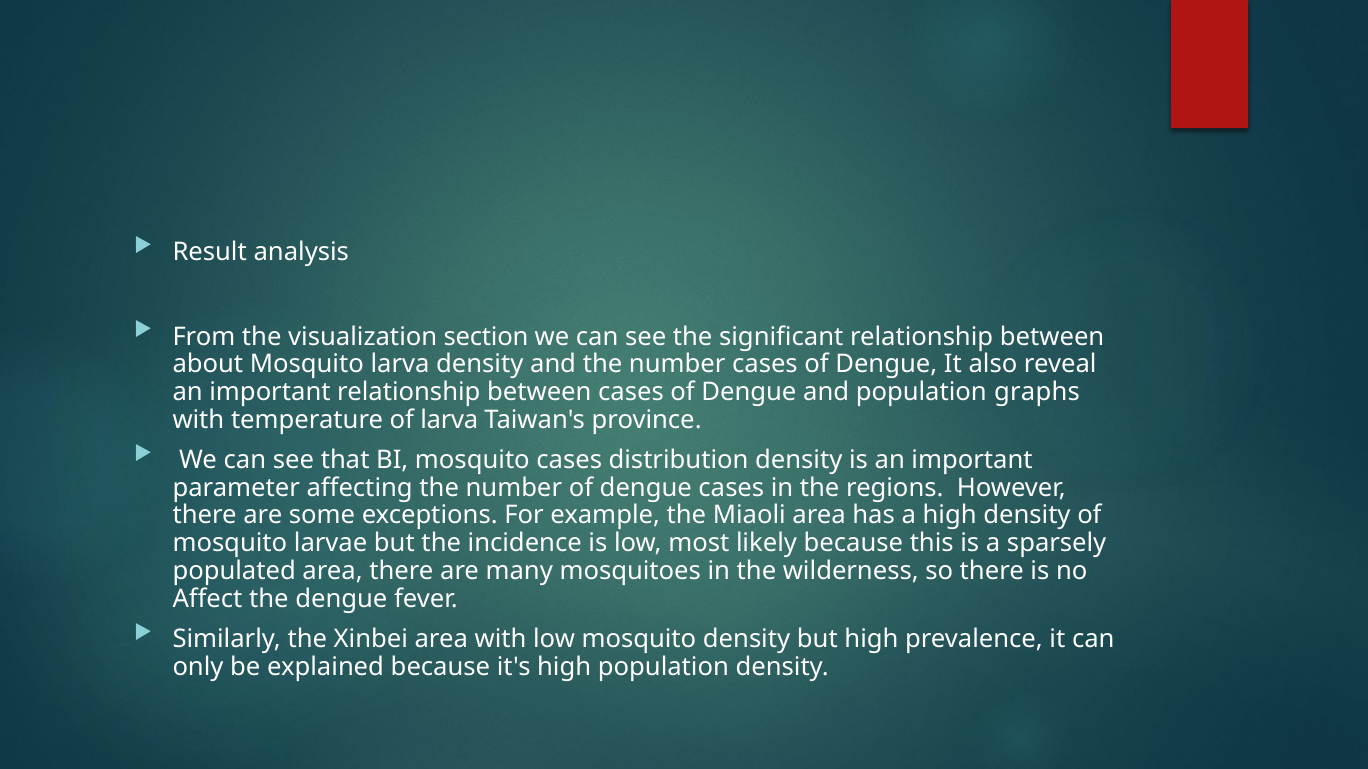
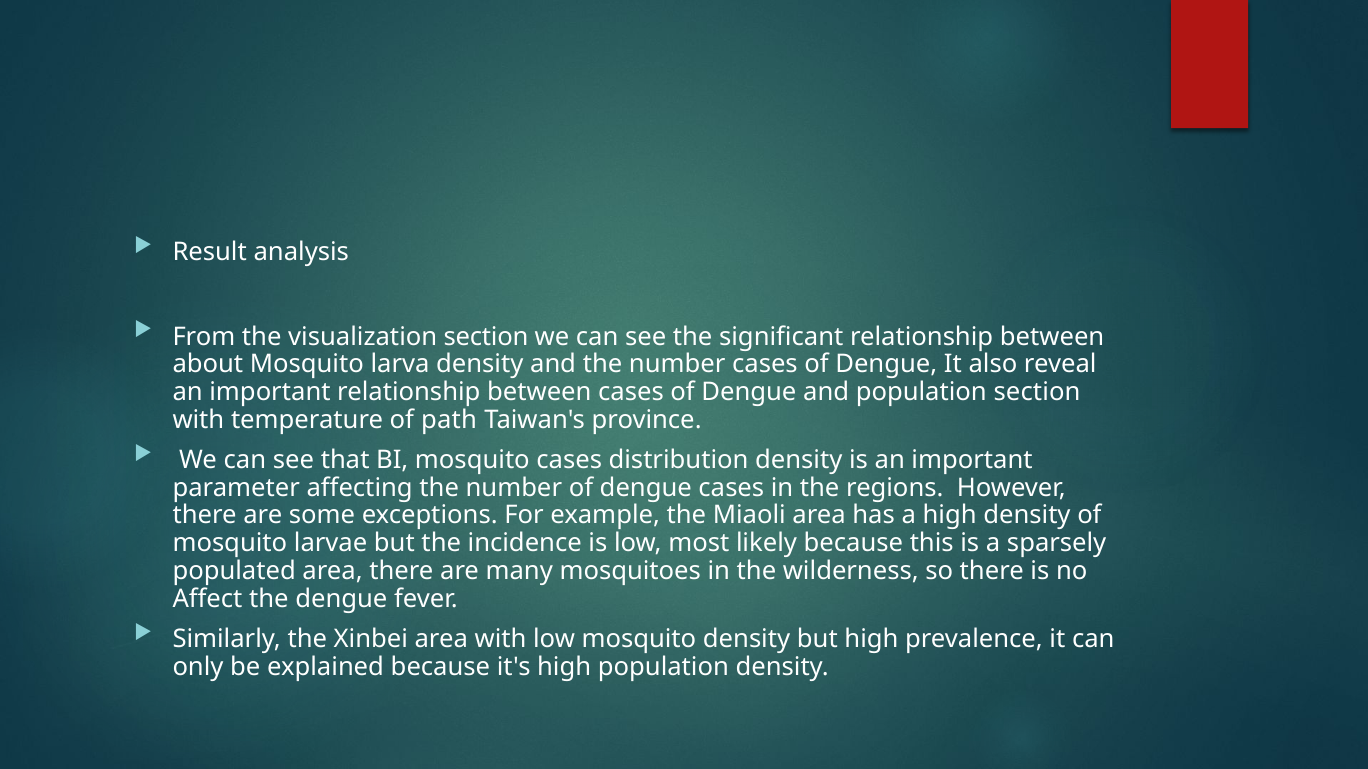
population graphs: graphs -> section
of larva: larva -> path
